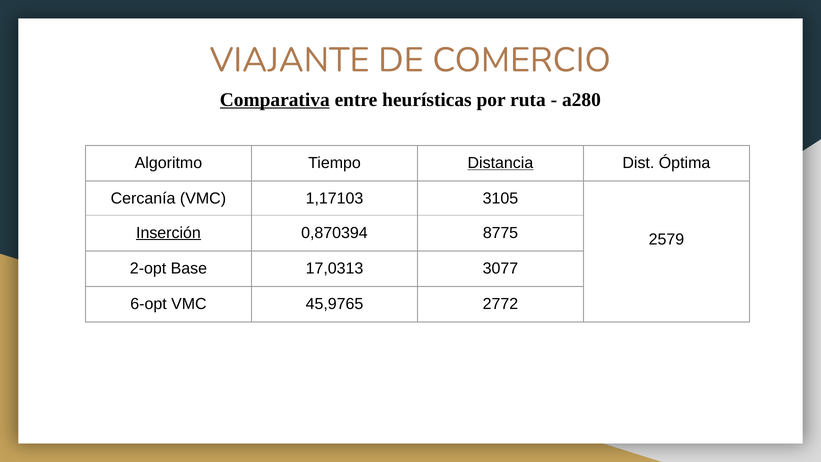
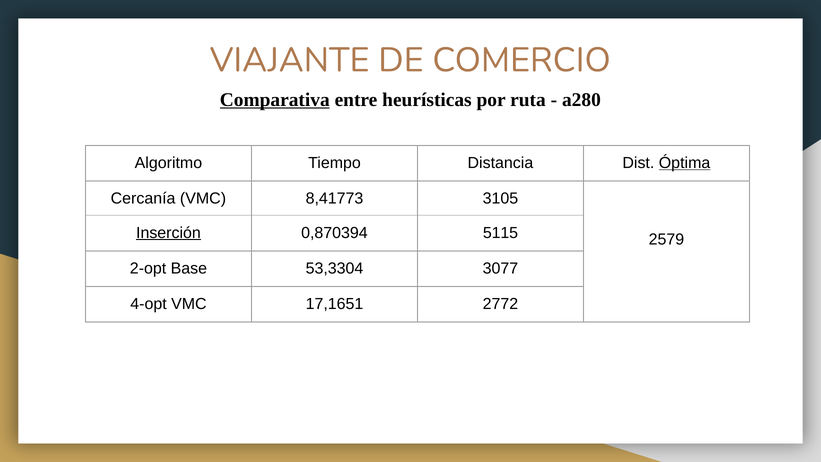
Distancia underline: present -> none
Óptima underline: none -> present
1,17103: 1,17103 -> 8,41773
8775: 8775 -> 5115
17,0313: 17,0313 -> 53,3304
6-opt: 6-opt -> 4-opt
45,9765: 45,9765 -> 17,1651
